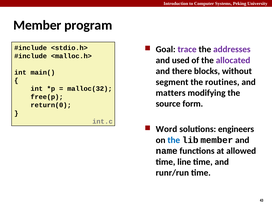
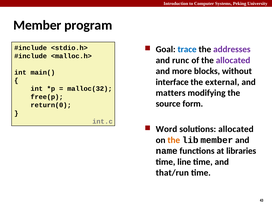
trace colour: purple -> blue
used: used -> runc
there: there -> more
segment: segment -> interface
routines: routines -> external
solutions engineers: engineers -> allocated
the at (174, 140) colour: blue -> orange
allowed: allowed -> libraries
runr/run: runr/run -> that/run
